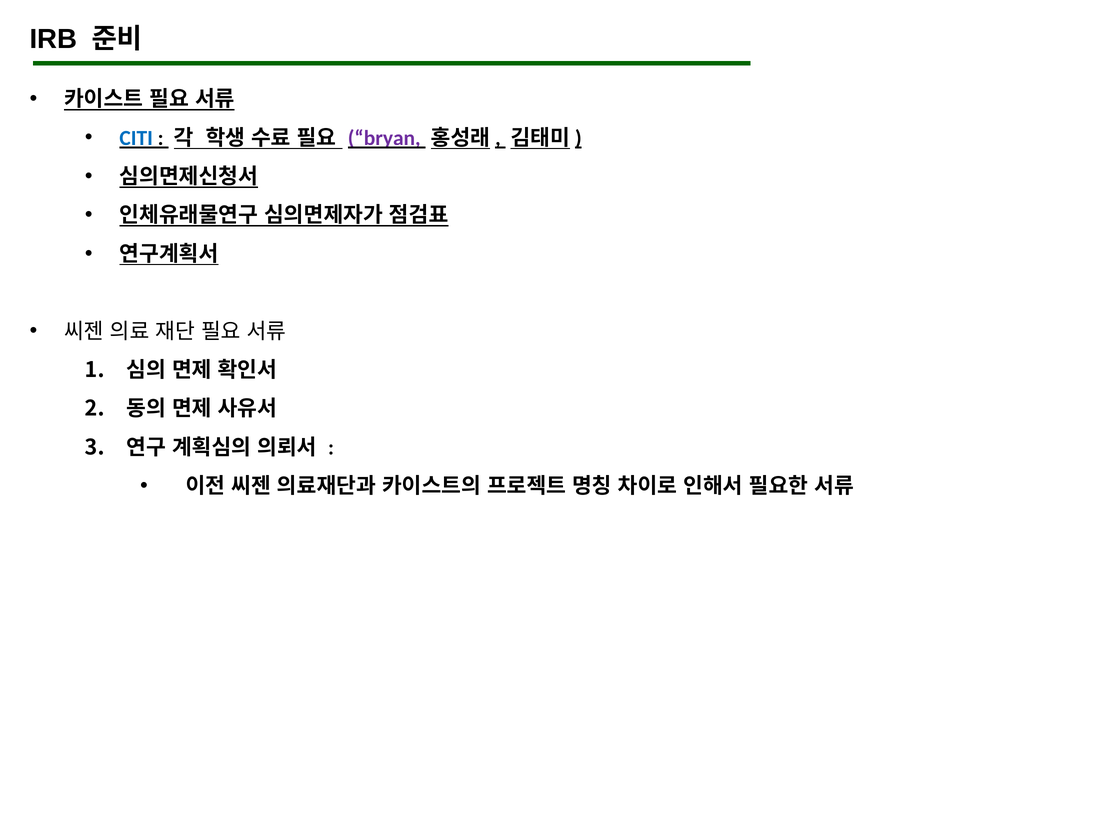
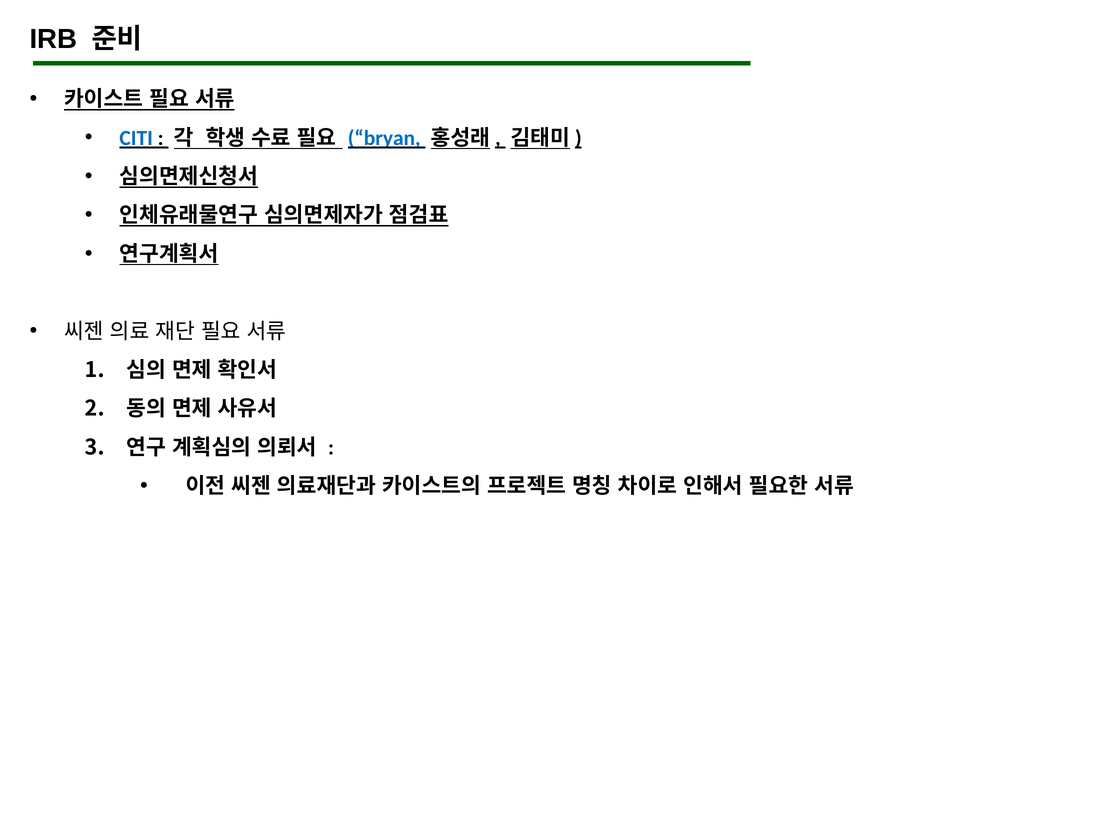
bryan colour: purple -> blue
